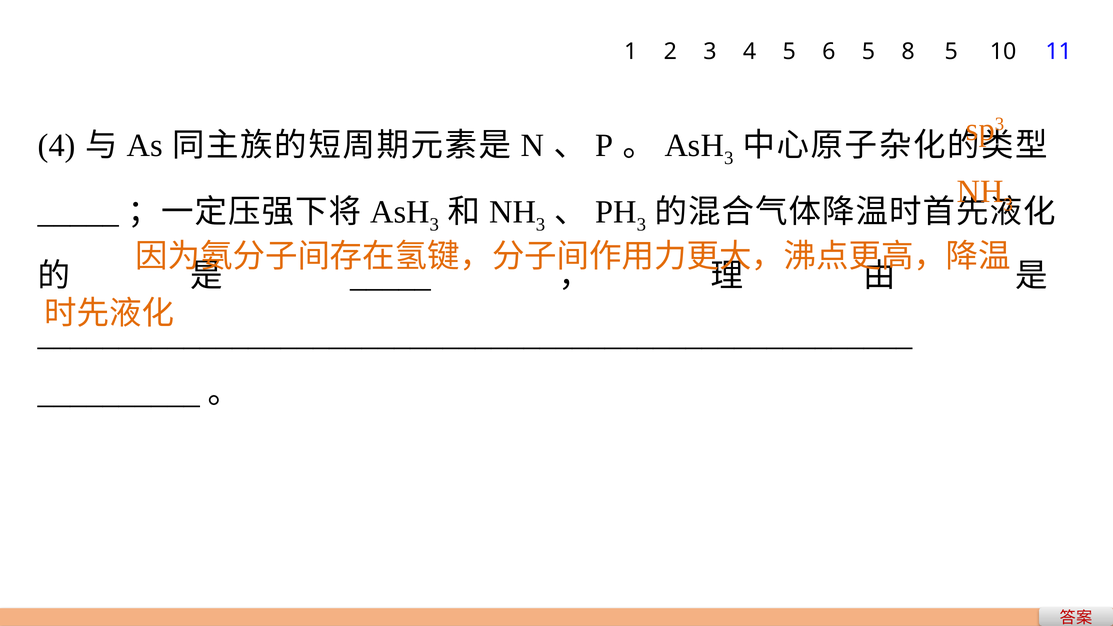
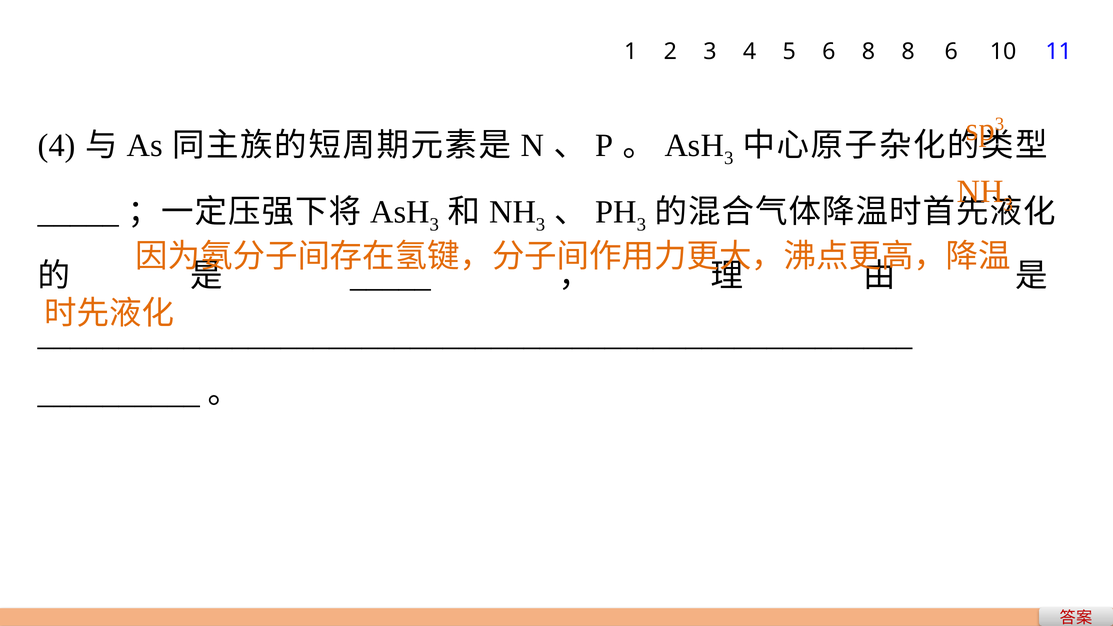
6 5: 5 -> 8
8 5: 5 -> 6
